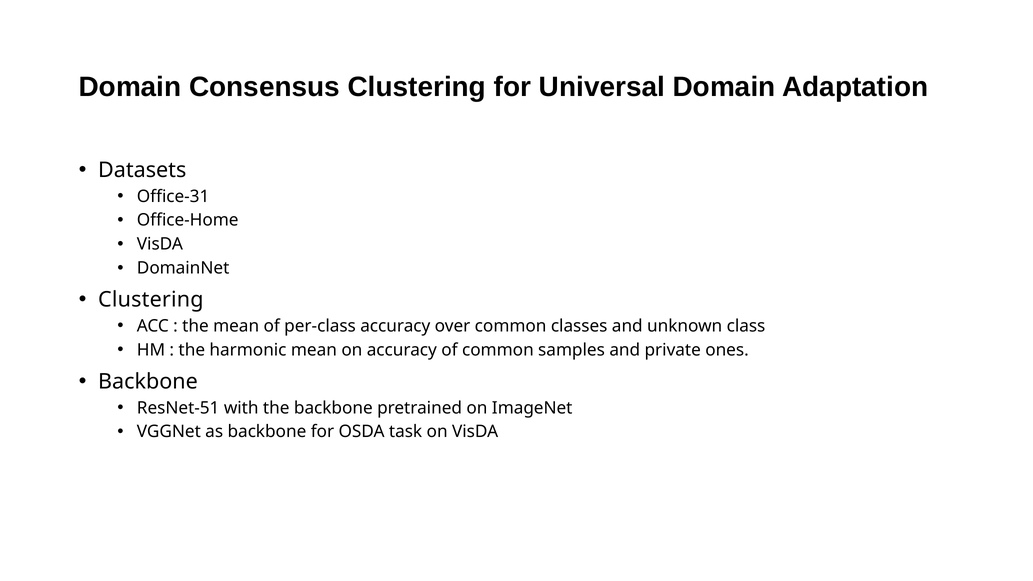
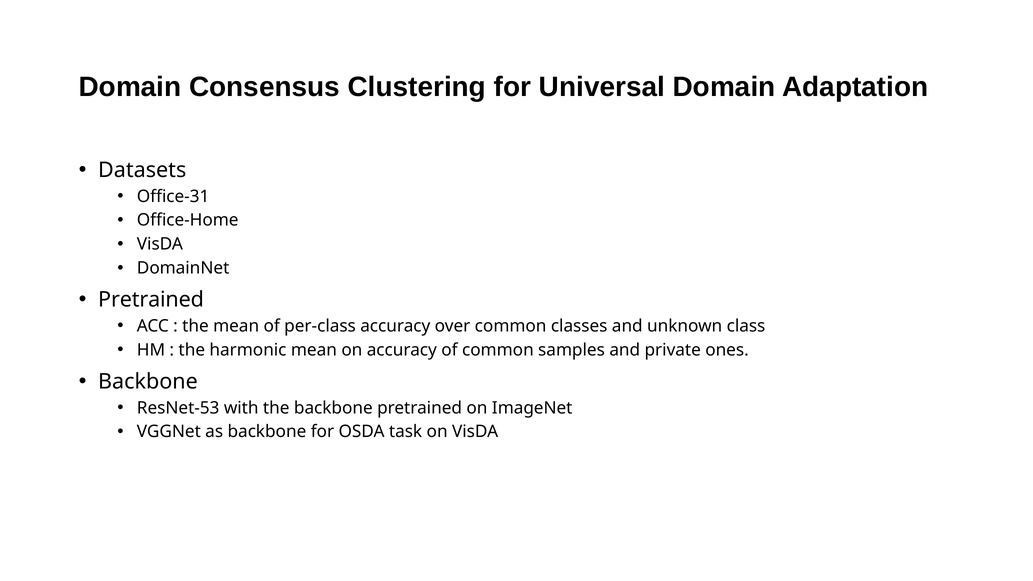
Clustering at (151, 300): Clustering -> Pretrained
ResNet-51: ResNet-51 -> ResNet-53
